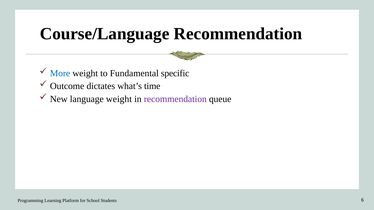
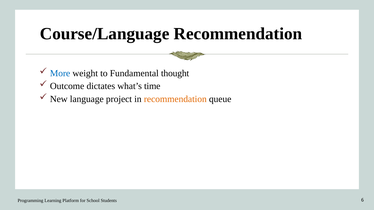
specific: specific -> thought
language weight: weight -> project
recommendation at (175, 99) colour: purple -> orange
